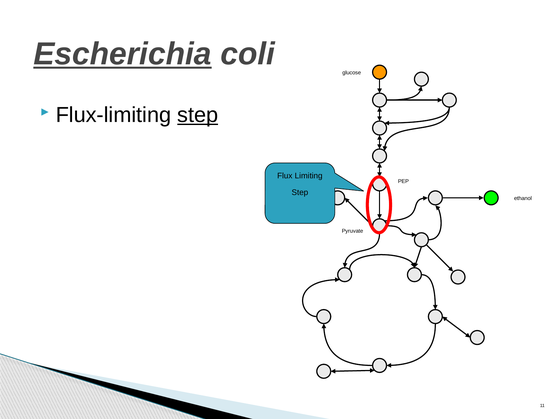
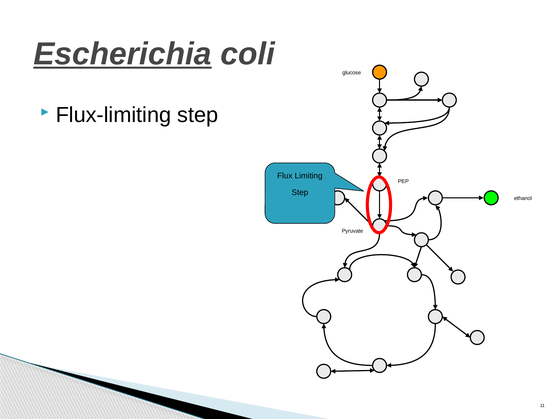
step at (198, 115) underline: present -> none
